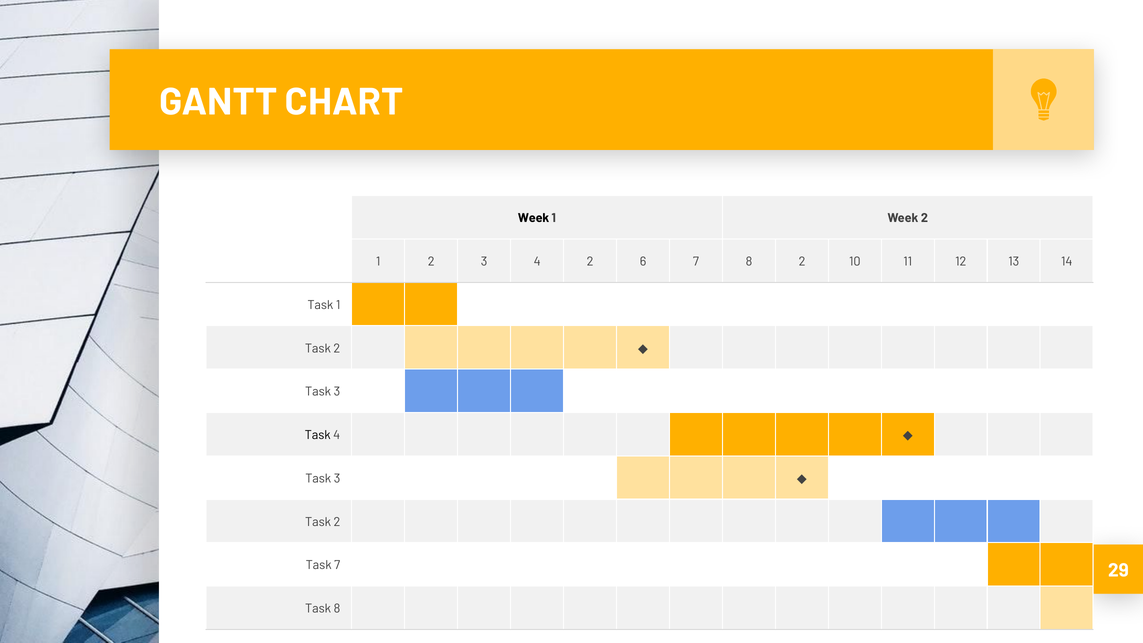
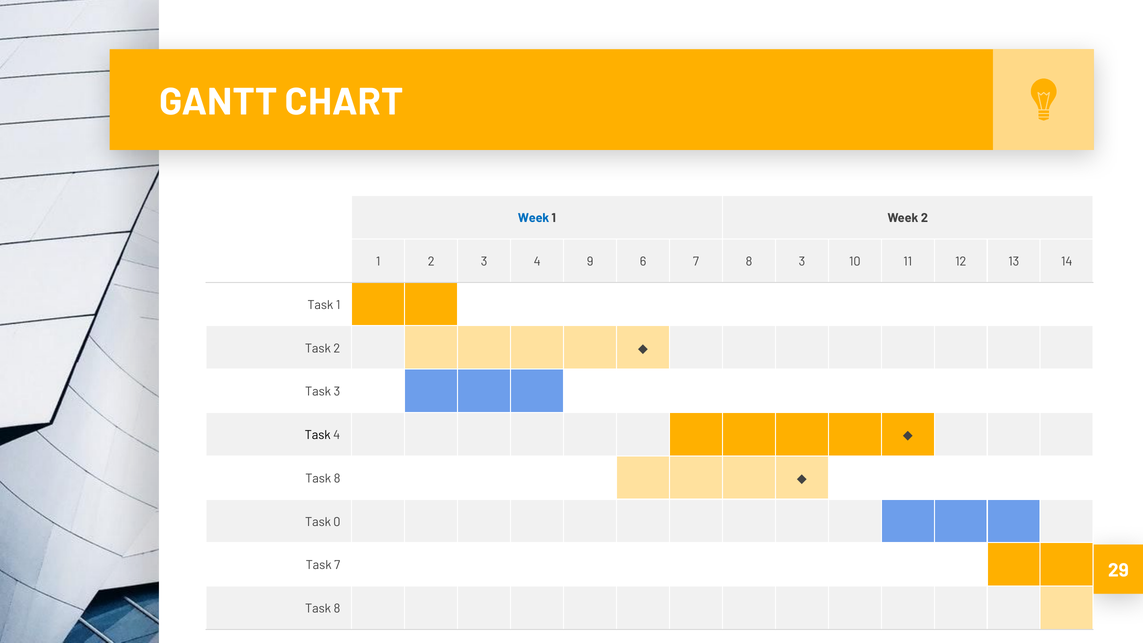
Week at (534, 218) colour: black -> blue
4 2: 2 -> 9
8 2: 2 -> 3
3 at (337, 478): 3 -> 8
2 at (337, 522): 2 -> 0
